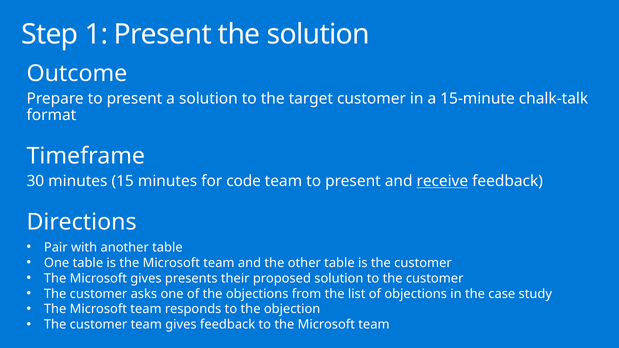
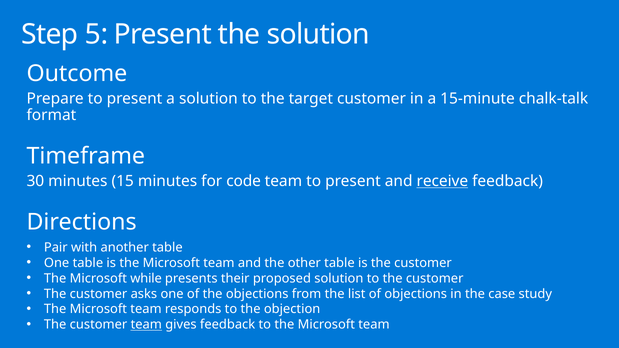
1: 1 -> 5
Microsoft gives: gives -> while
team at (146, 325) underline: none -> present
